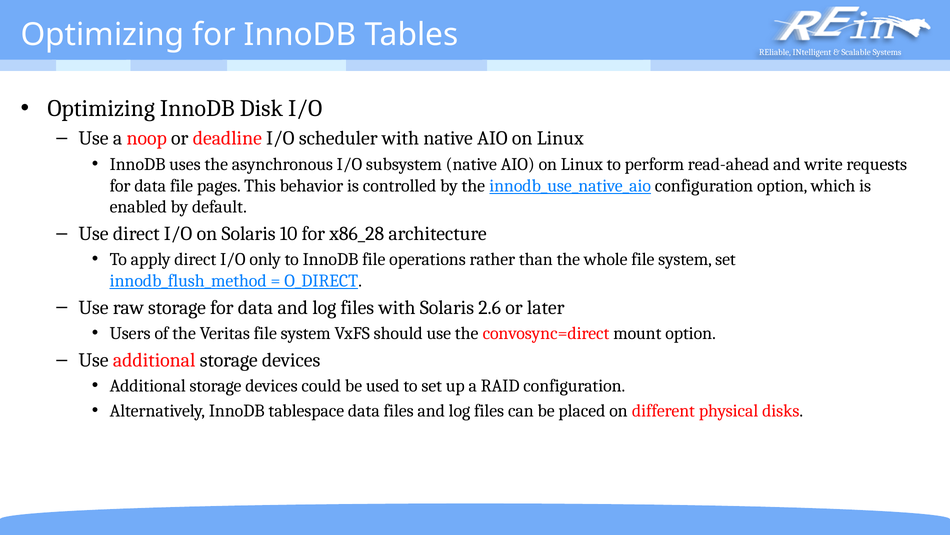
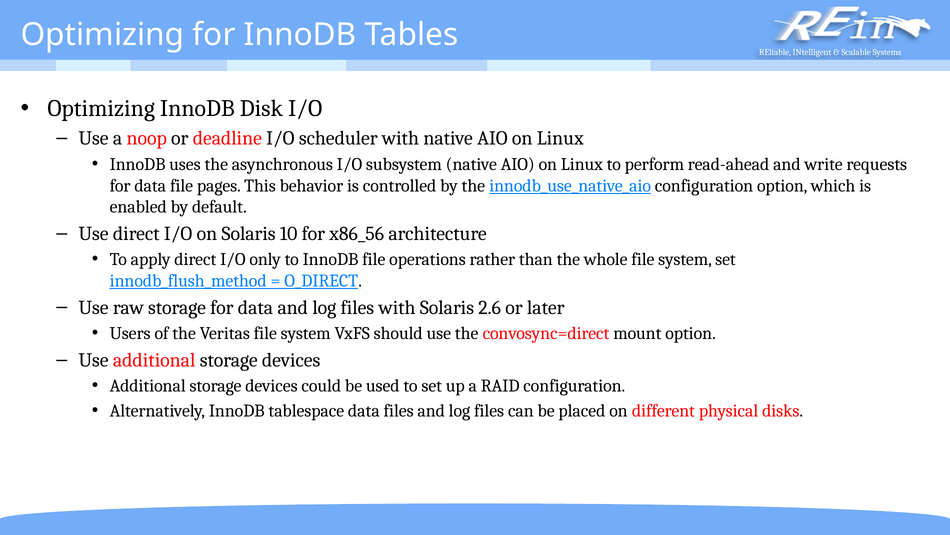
x86_28: x86_28 -> x86_56
